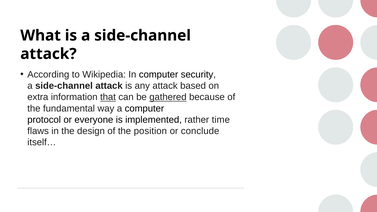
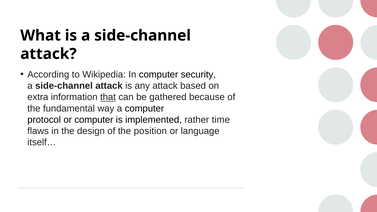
gathered underline: present -> none
or everyone: everyone -> computer
conclude: conclude -> language
